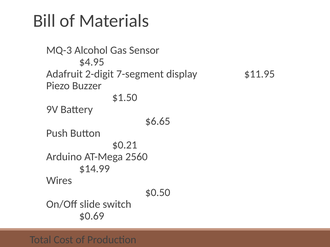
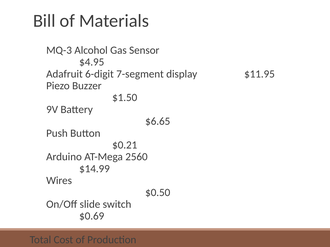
2-digit: 2-digit -> 6-digit
